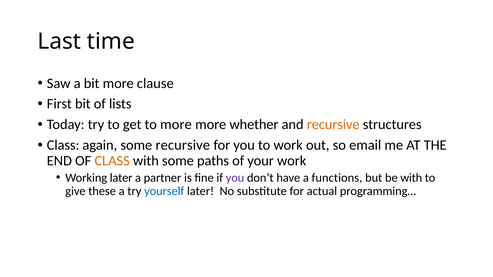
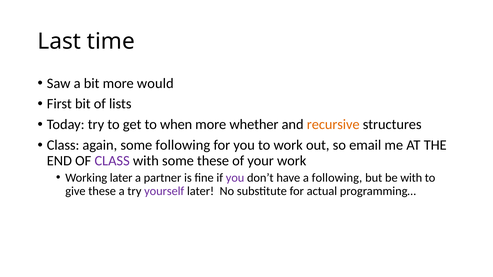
clause: clause -> would
to more: more -> when
some recursive: recursive -> following
CLASS at (112, 161) colour: orange -> purple
some paths: paths -> these
a functions: functions -> following
yourself colour: blue -> purple
